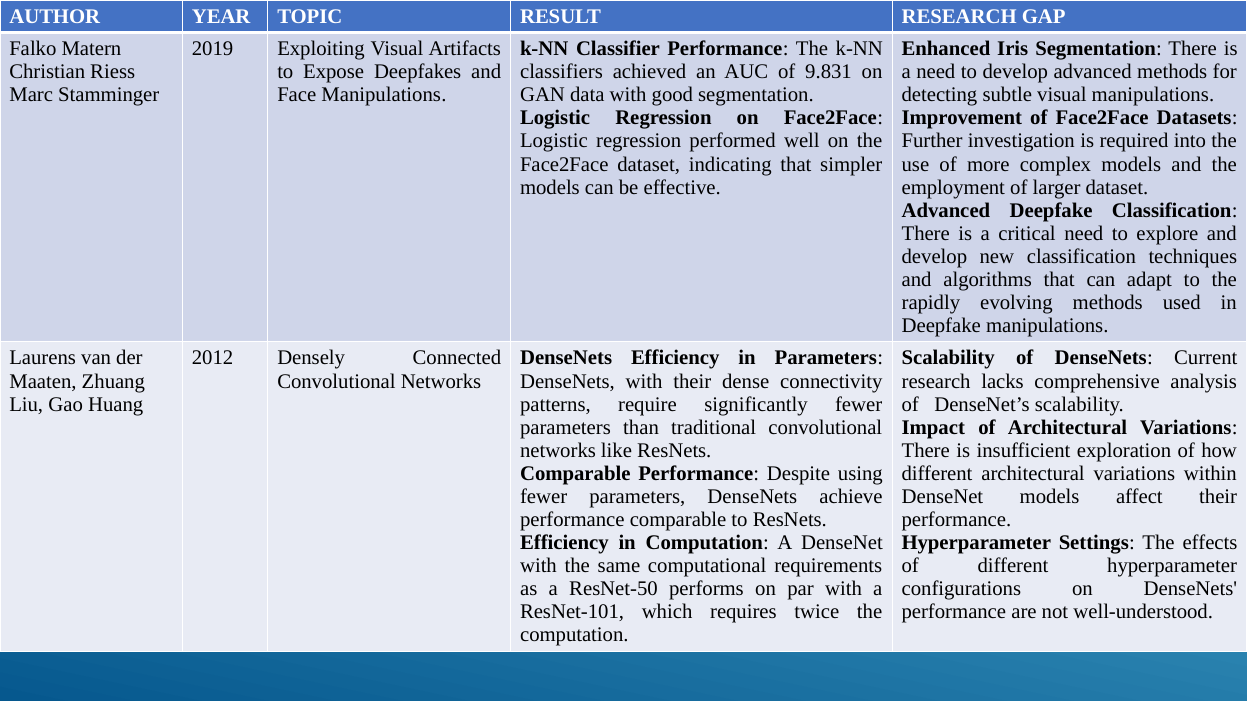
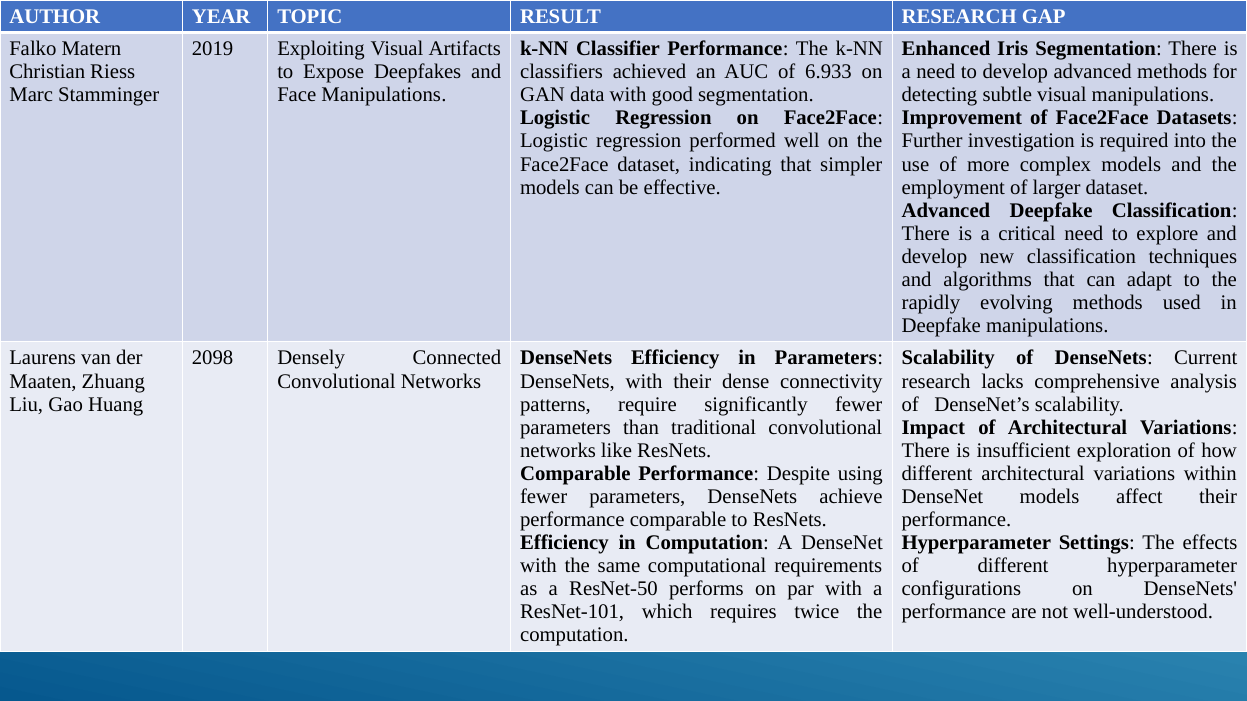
9.831: 9.831 -> 6.933
2012: 2012 -> 2098
